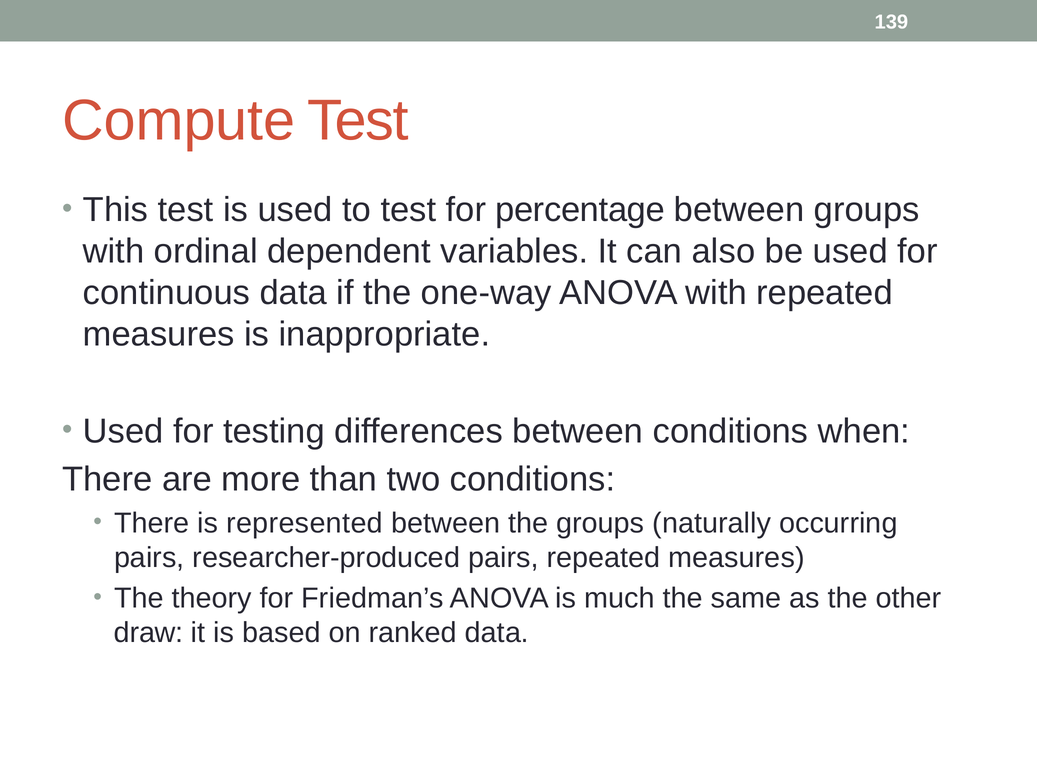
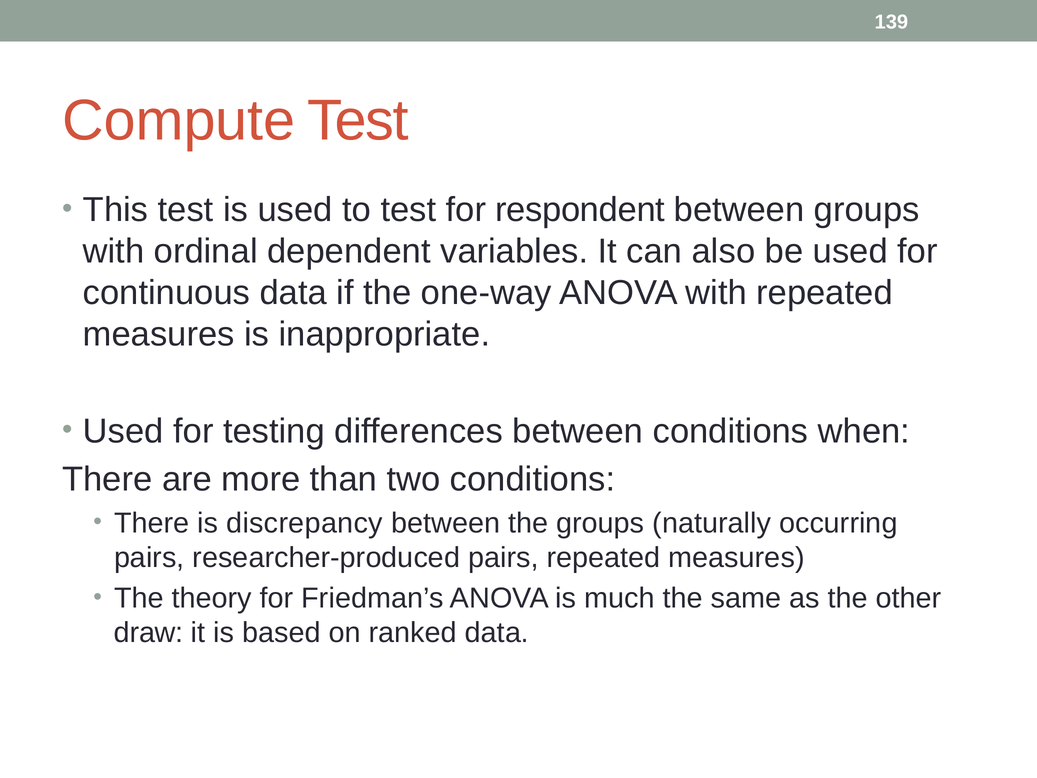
percentage: percentage -> respondent
represented: represented -> discrepancy
